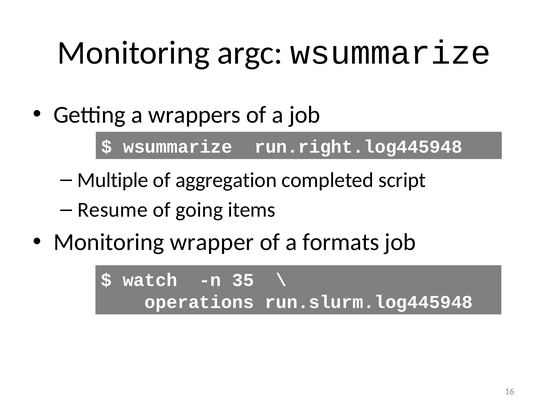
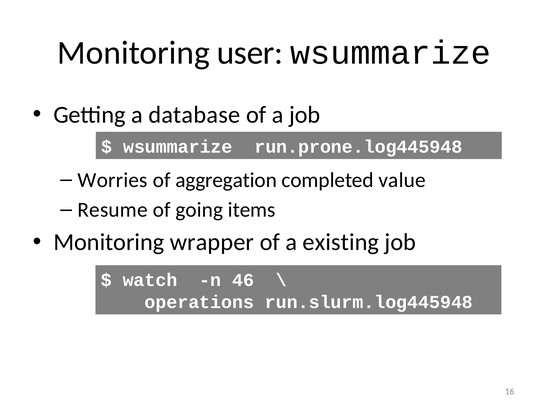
argc: argc -> user
wrappers: wrappers -> database
run.right.log445948: run.right.log445948 -> run.prone.log445948
Multiple: Multiple -> Worries
script: script -> value
formats: formats -> existing
35: 35 -> 46
